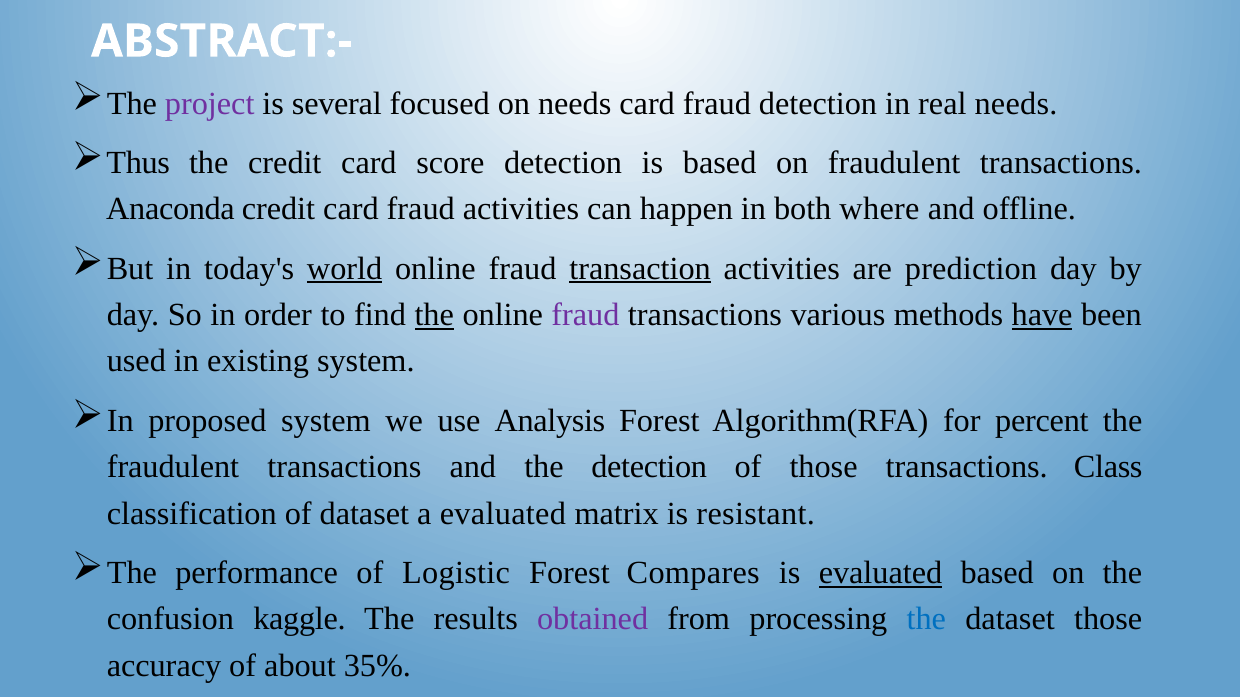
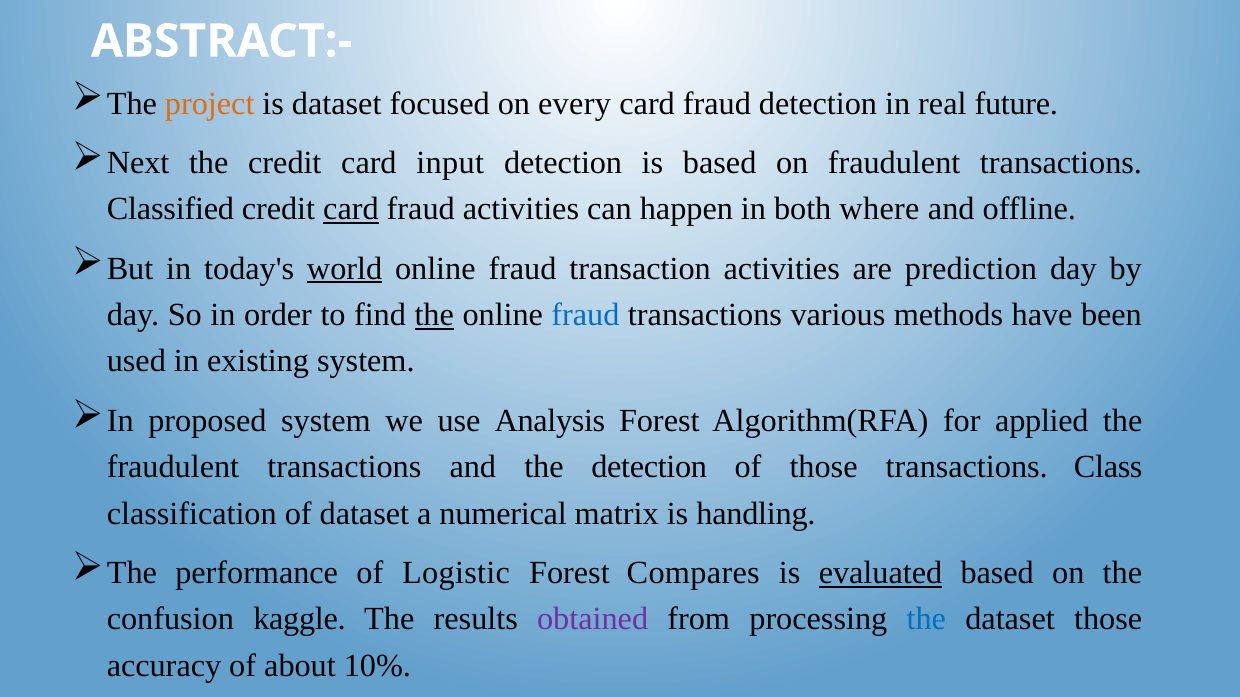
project colour: purple -> orange
is several: several -> dataset
on needs: needs -> every
real needs: needs -> future
Thus: Thus -> Next
score: score -> input
Anaconda: Anaconda -> Classified
card at (351, 209) underline: none -> present
transaction underline: present -> none
fraud at (585, 315) colour: purple -> blue
have underline: present -> none
percent: percent -> applied
a evaluated: evaluated -> numerical
resistant: resistant -> handling
35%: 35% -> 10%
